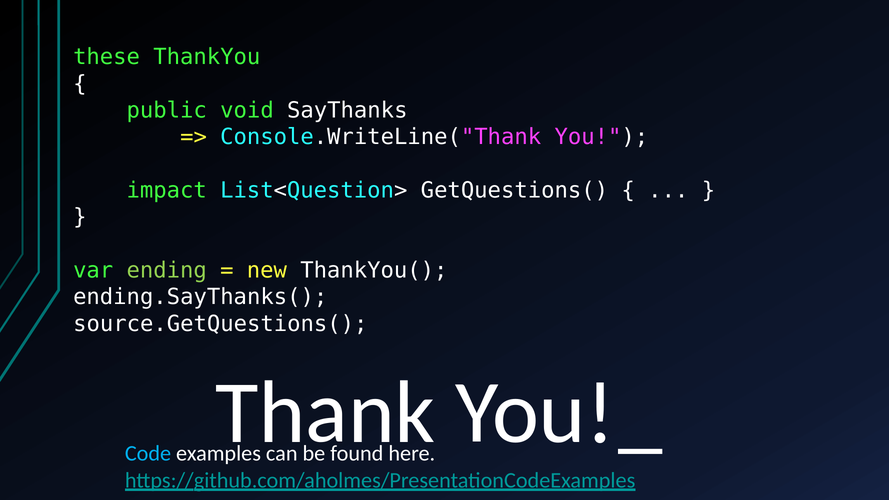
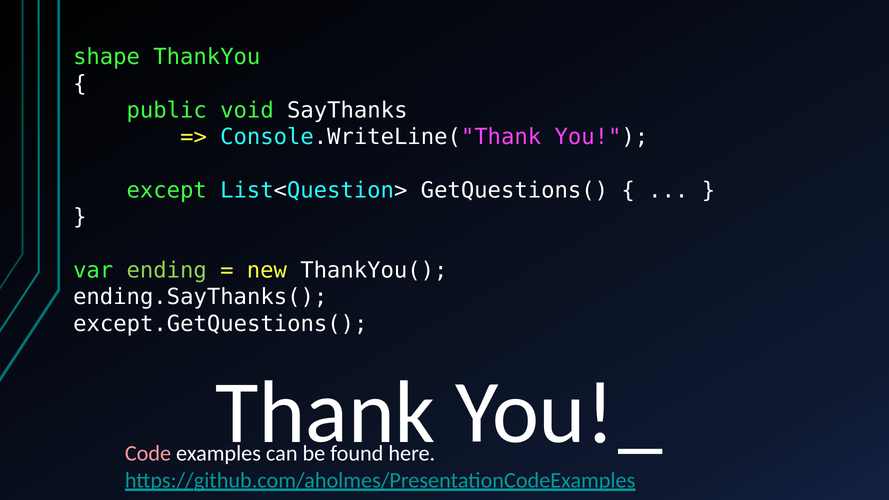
these: these -> shape
impact: impact -> except
source.GetQuestions(: source.GetQuestions( -> except.GetQuestions(
Code colour: light blue -> pink
